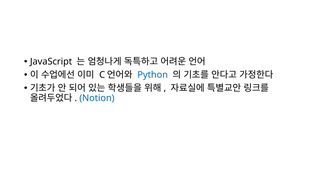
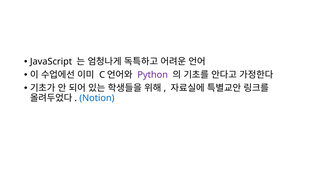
Python colour: blue -> purple
